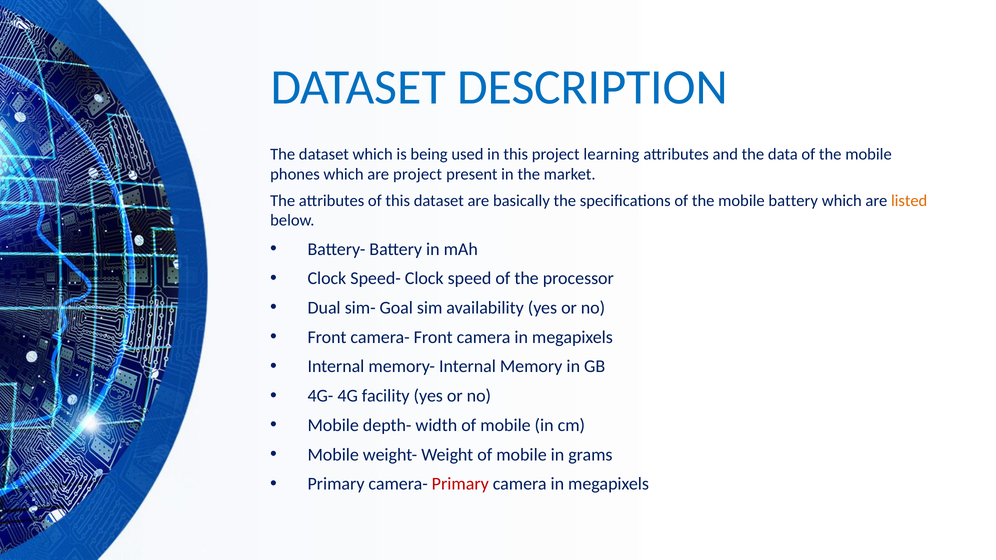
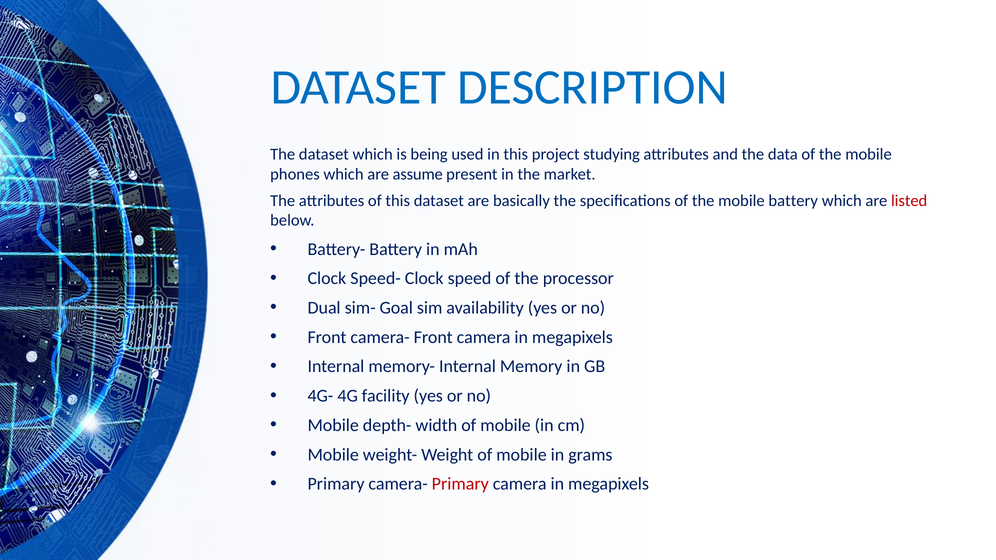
learning: learning -> studying
are project: project -> assume
listed colour: orange -> red
